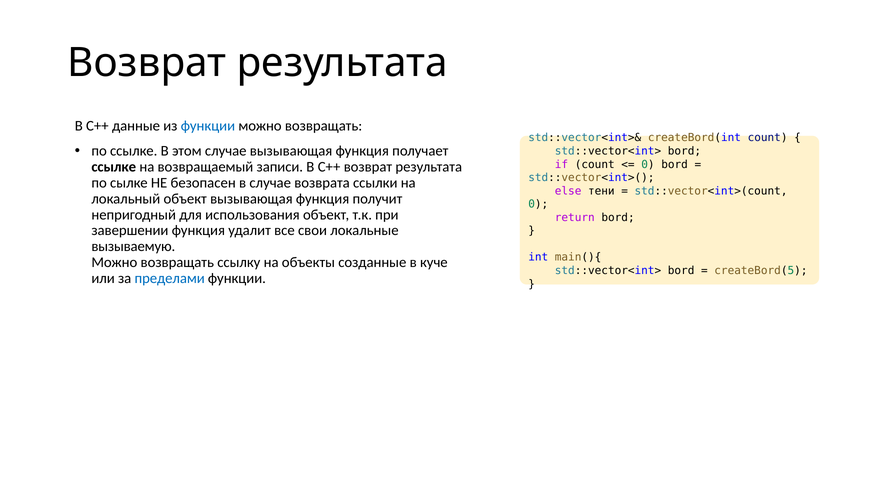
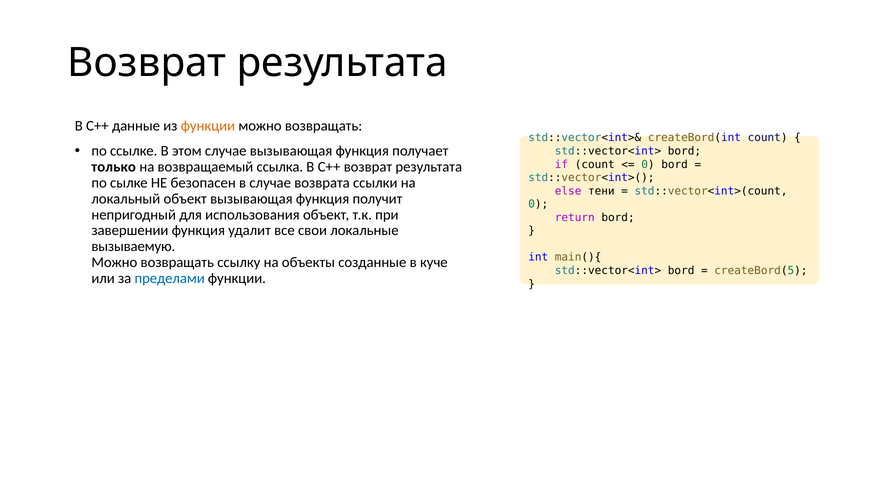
функции at (208, 126) colour: blue -> orange
ссылке at (114, 167): ссылке -> только
записи: записи -> ссылка
